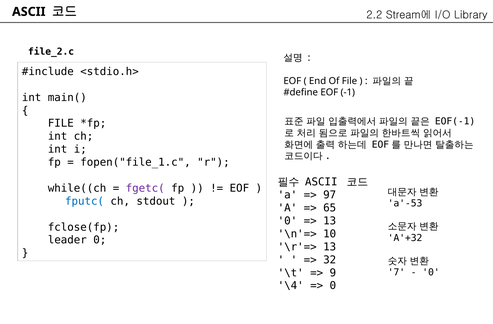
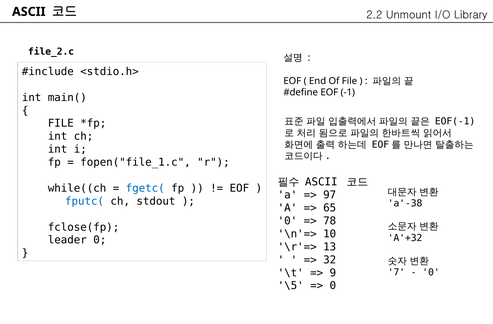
Stream에: Stream에 -> Unmount
fgetc( colour: purple -> blue
a'-53: a'-53 -> a'-38
13 at (330, 221): 13 -> 78
\4: \4 -> \5
